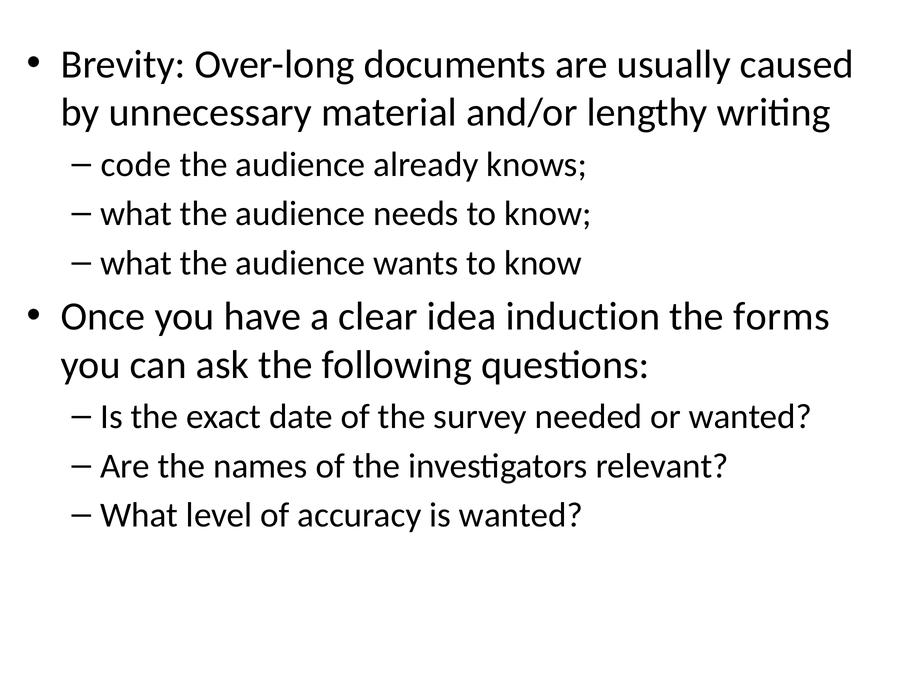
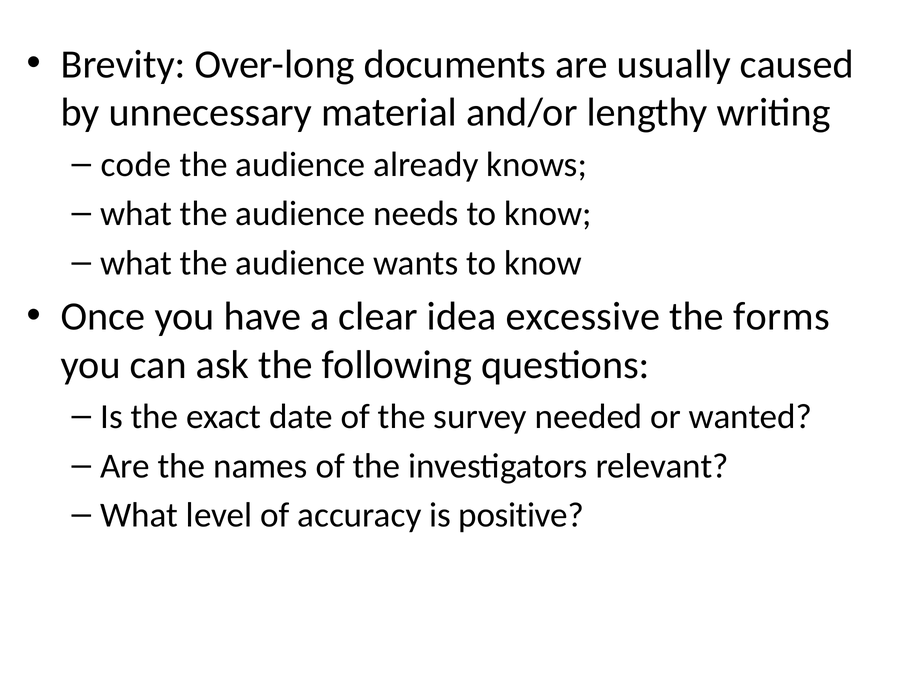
induction: induction -> excessive
is wanted: wanted -> positive
